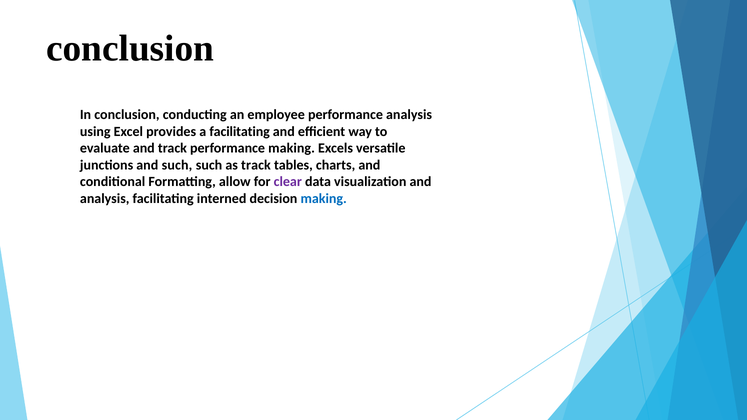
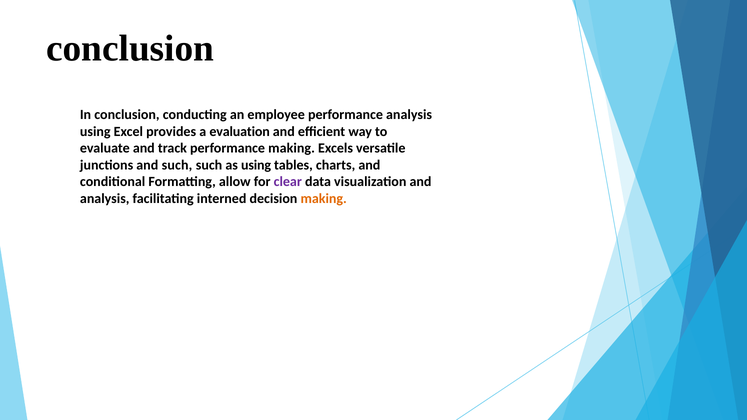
a facilitating: facilitating -> evaluation
as track: track -> using
making at (324, 199) colour: blue -> orange
